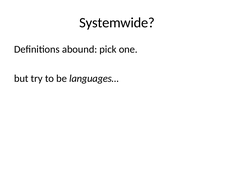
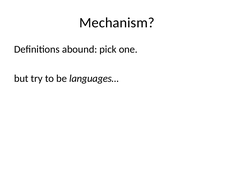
Systemwide: Systemwide -> Mechanism
